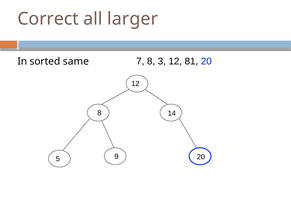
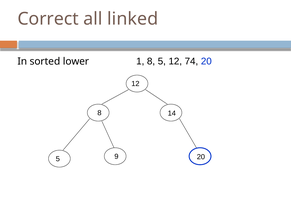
larger: larger -> linked
7: 7 -> 1
3 at (162, 61): 3 -> 5
81: 81 -> 74
same: same -> lower
